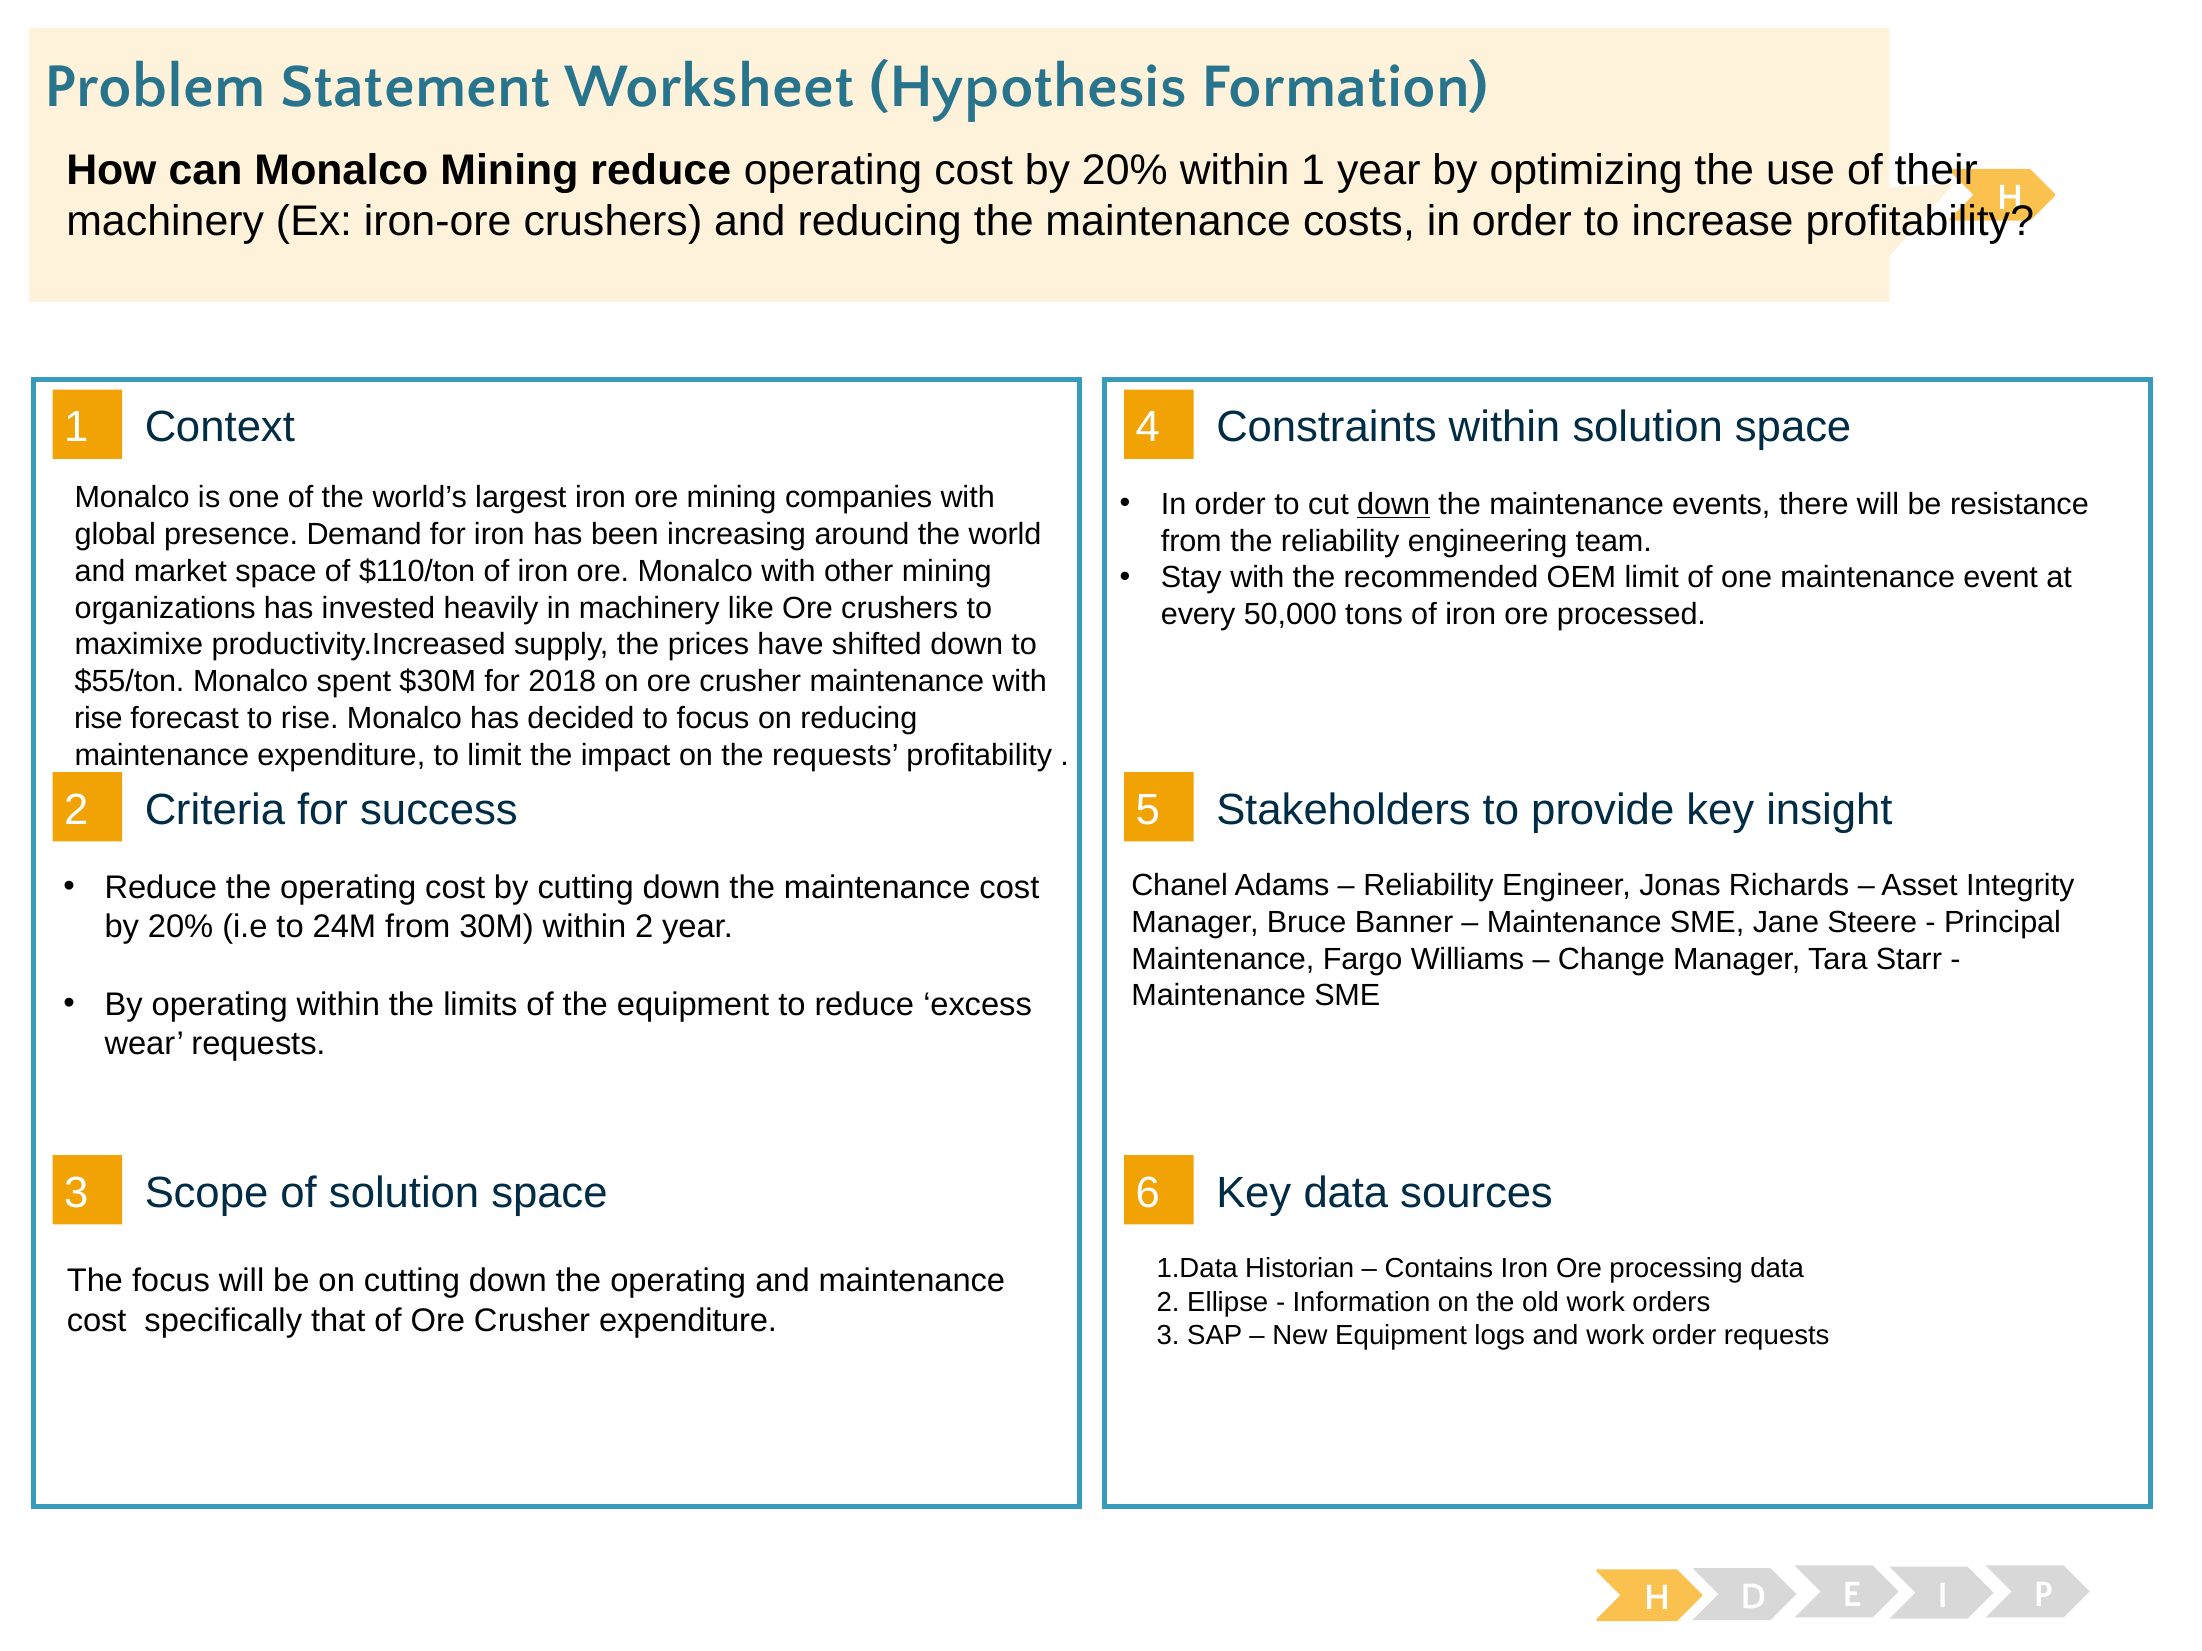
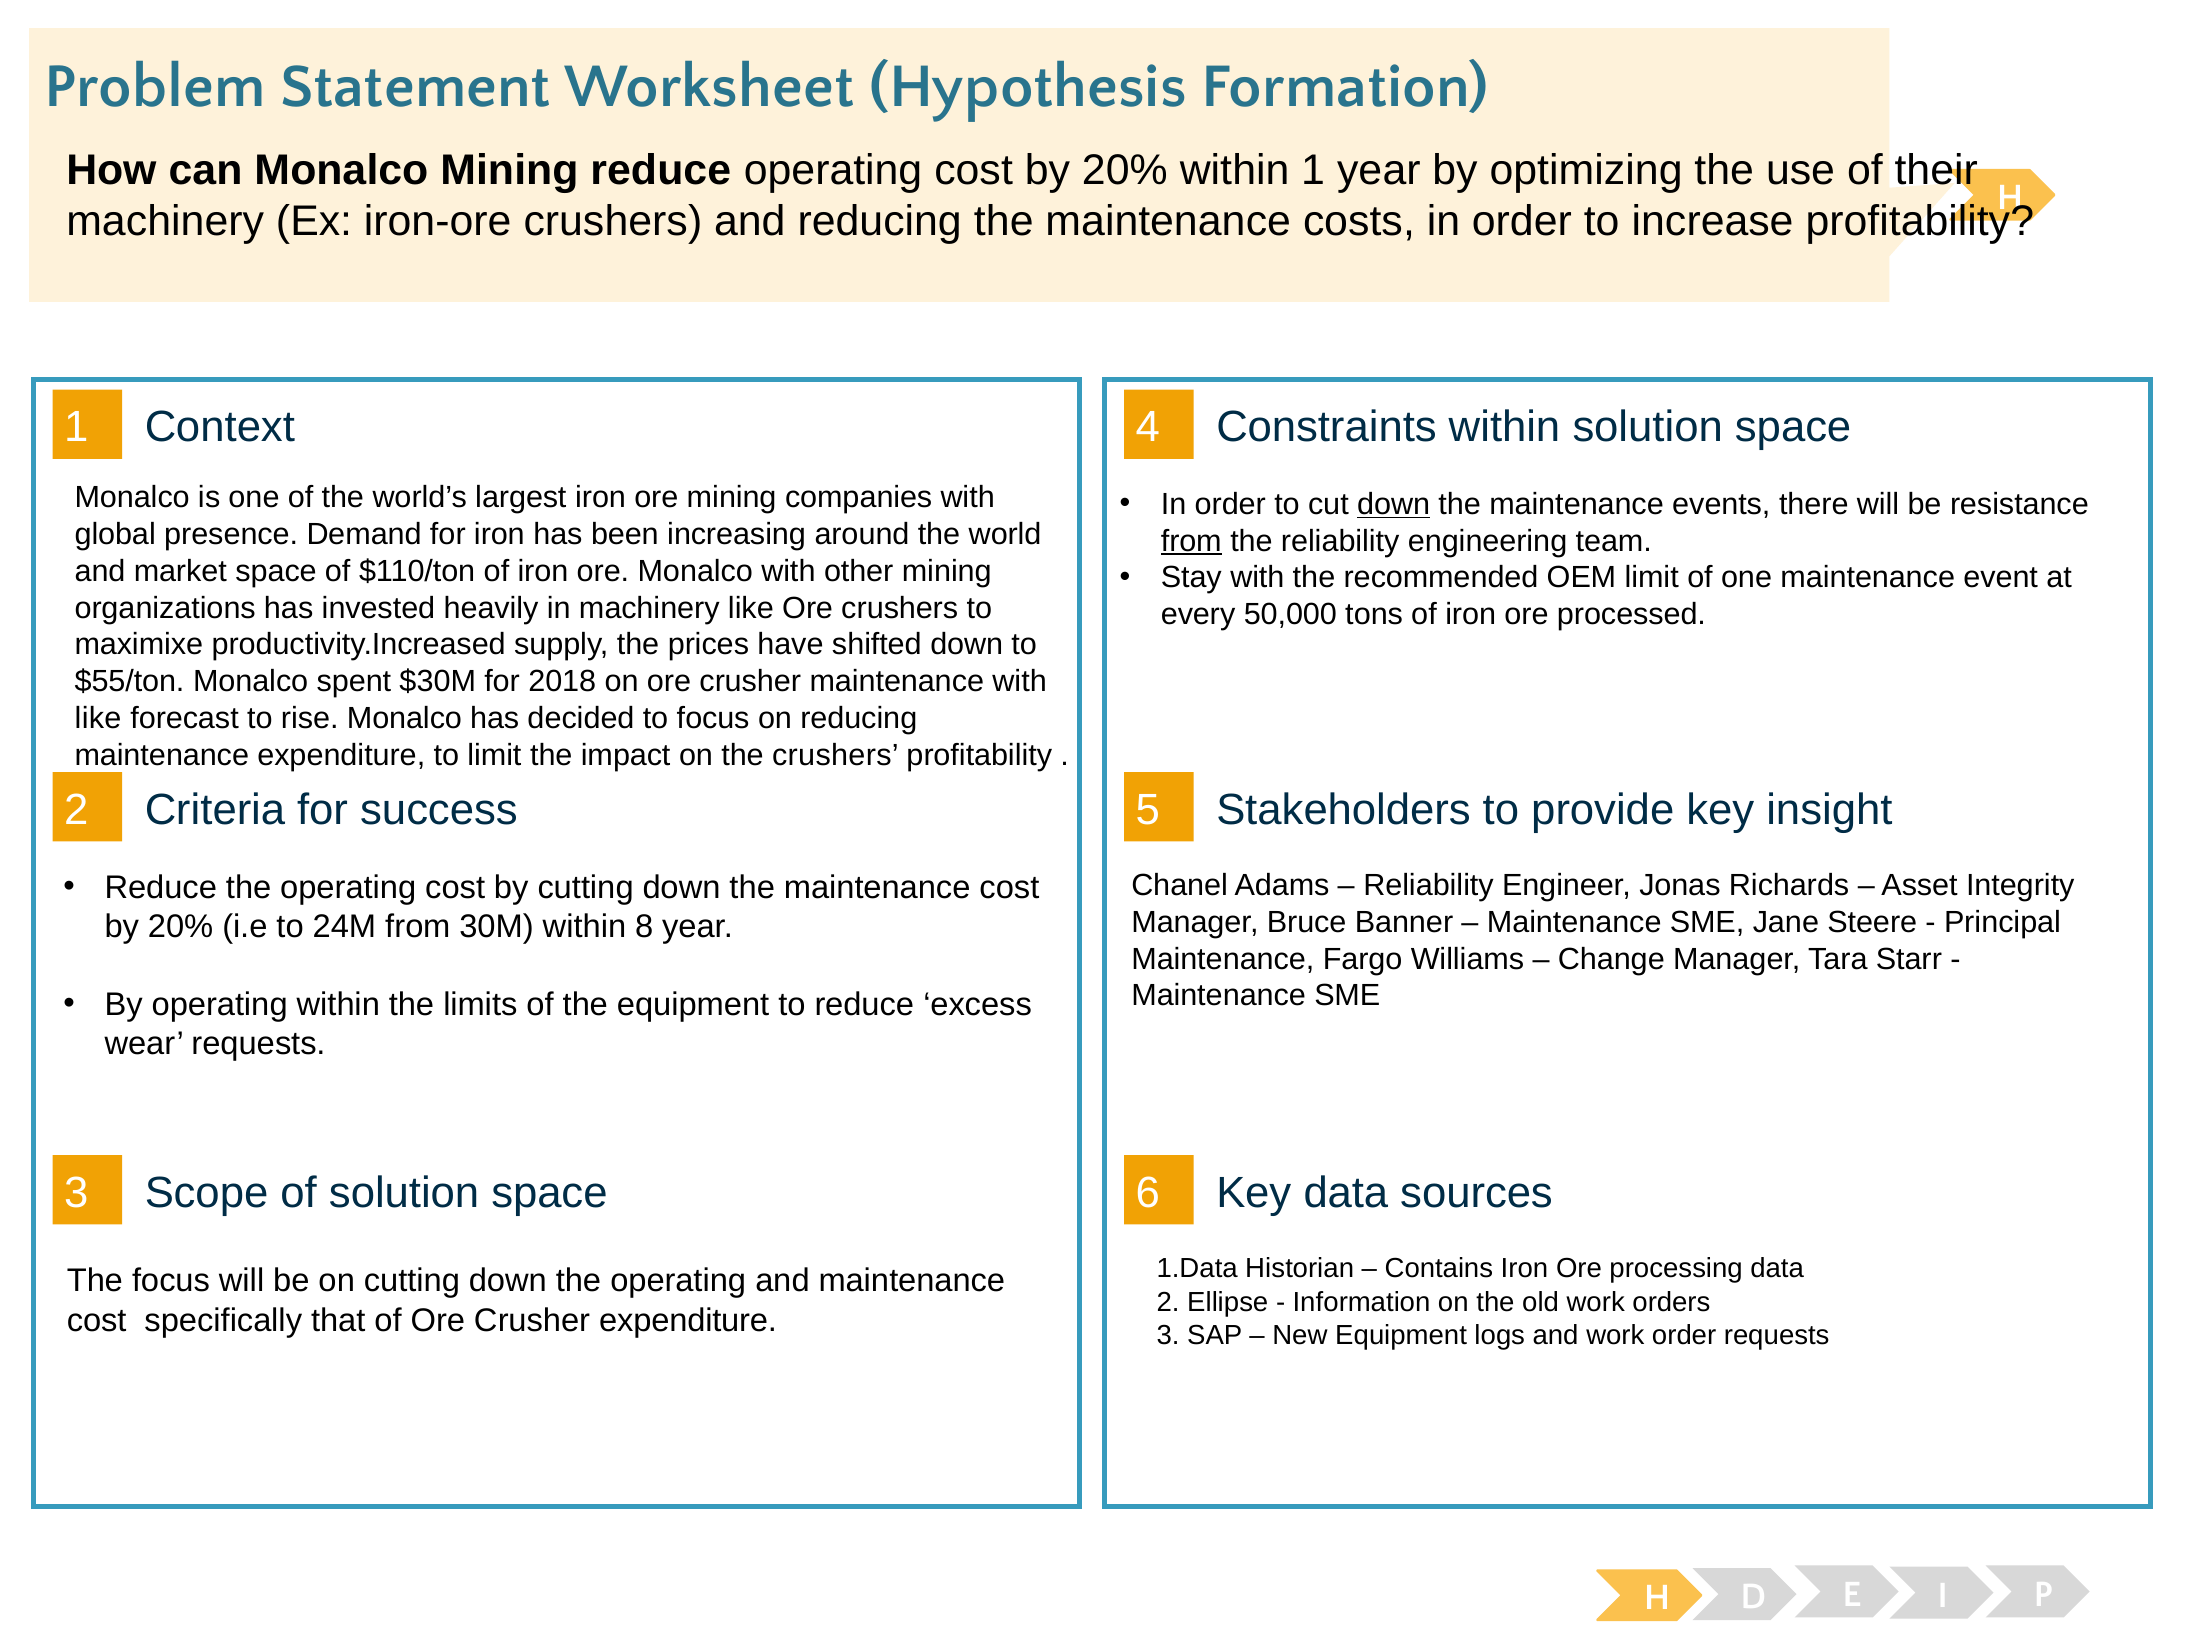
from at (1191, 541) underline: none -> present
rise at (98, 719): rise -> like
the requests: requests -> crushers
within 2: 2 -> 8
